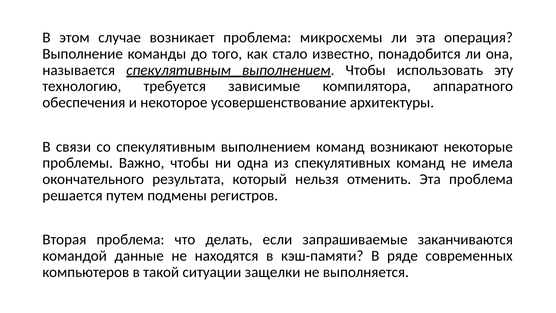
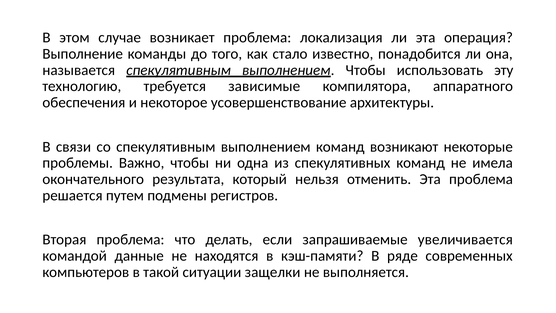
микросхемы: микросхемы -> локализация
заканчиваются: заканчиваются -> увеличивается
